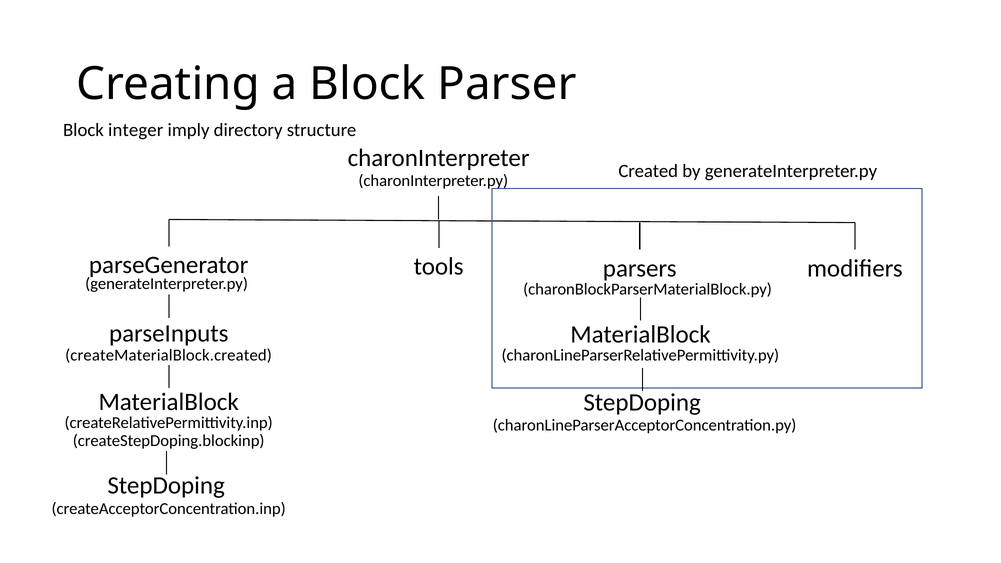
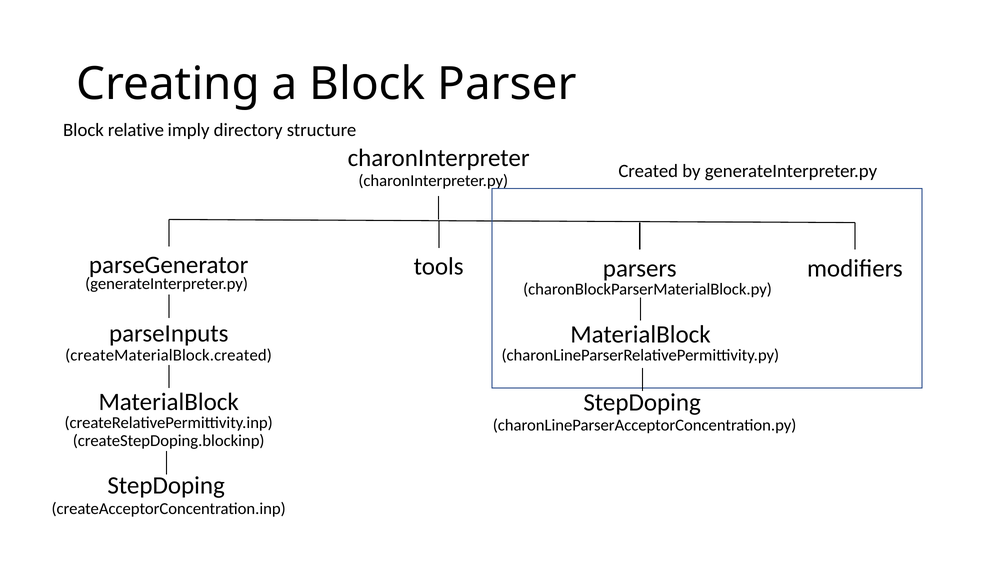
integer: integer -> relative
